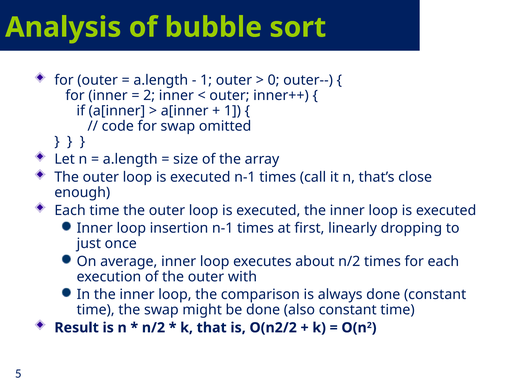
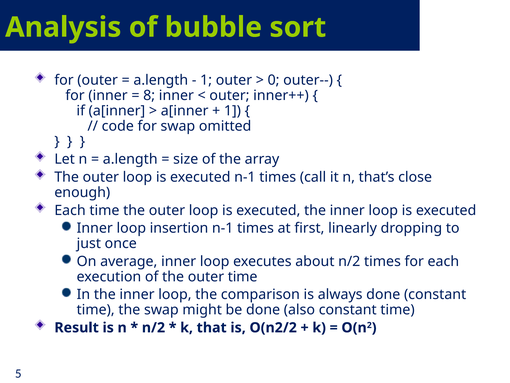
2 at (149, 95): 2 -> 8
outer with: with -> time
